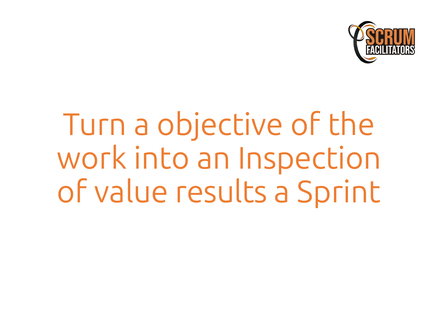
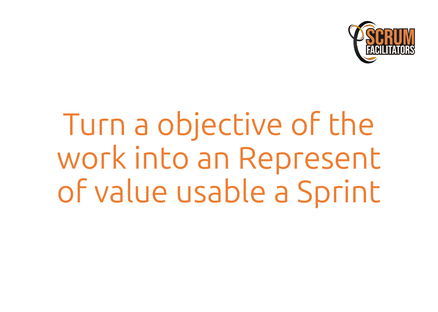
Inspection: Inspection -> Represent
results: results -> usable
